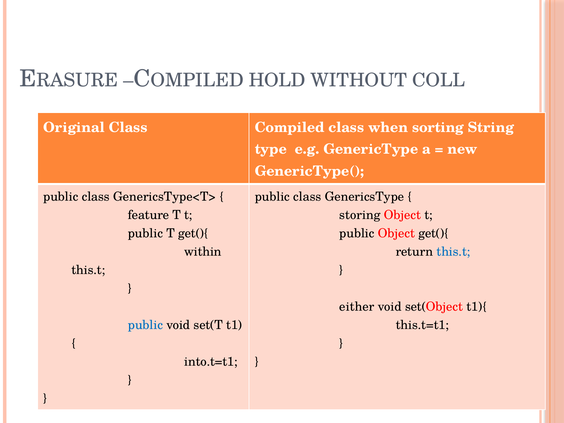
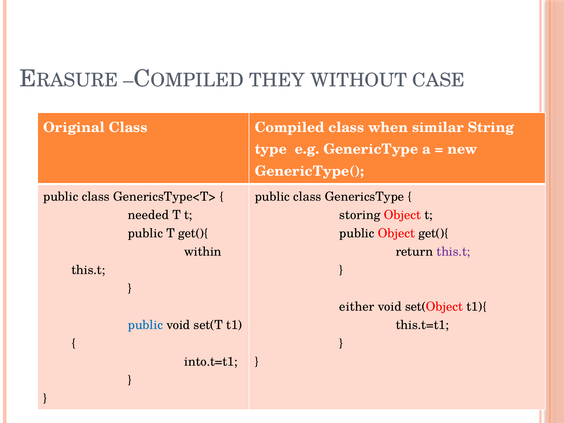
HOLD: HOLD -> THEY
COLL: COLL -> CASE
sorting: sorting -> similar
feature: feature -> needed
this.t at (453, 252) colour: blue -> purple
